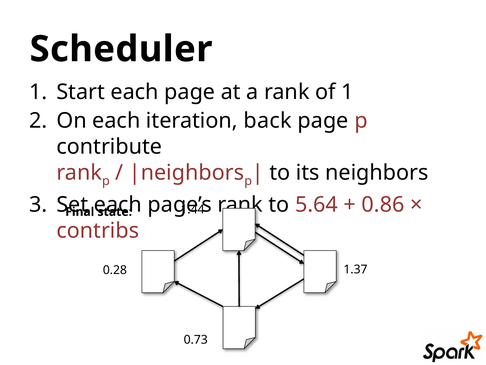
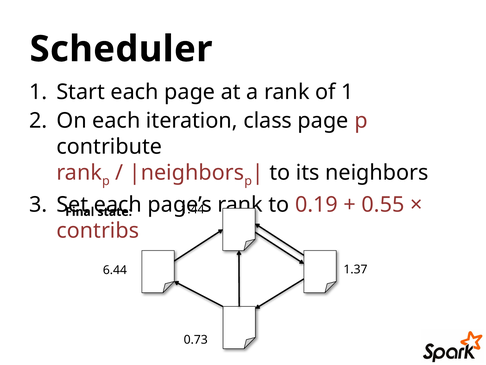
back: back -> class
5.64: 5.64 -> 0.19
0.86: 0.86 -> 0.55
0.28: 0.28 -> 6.44
